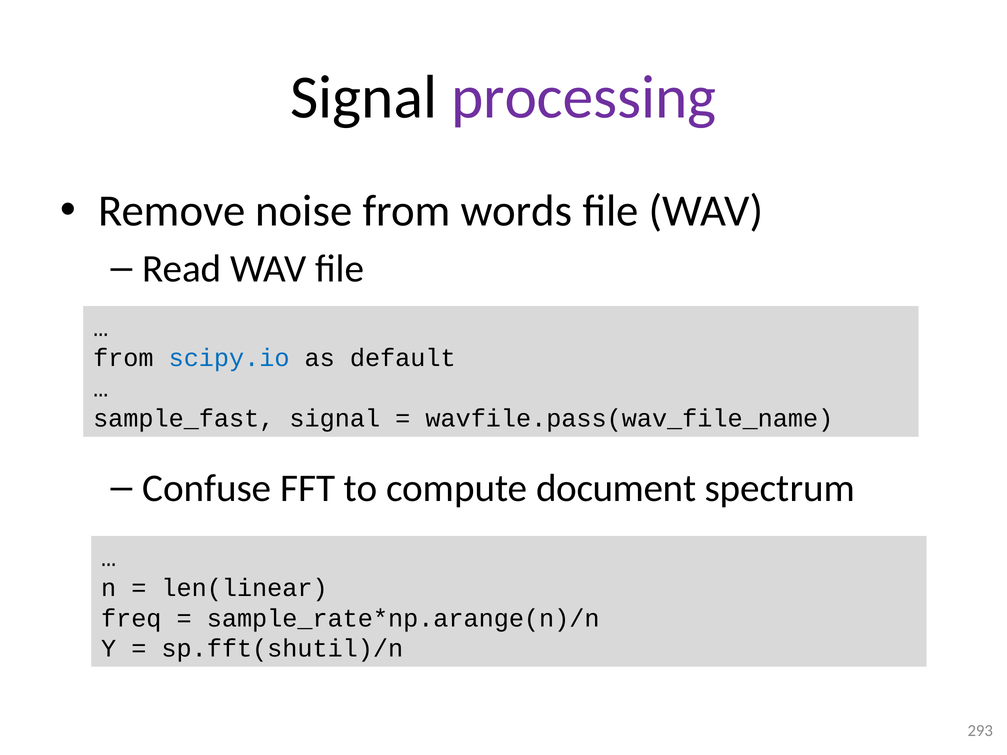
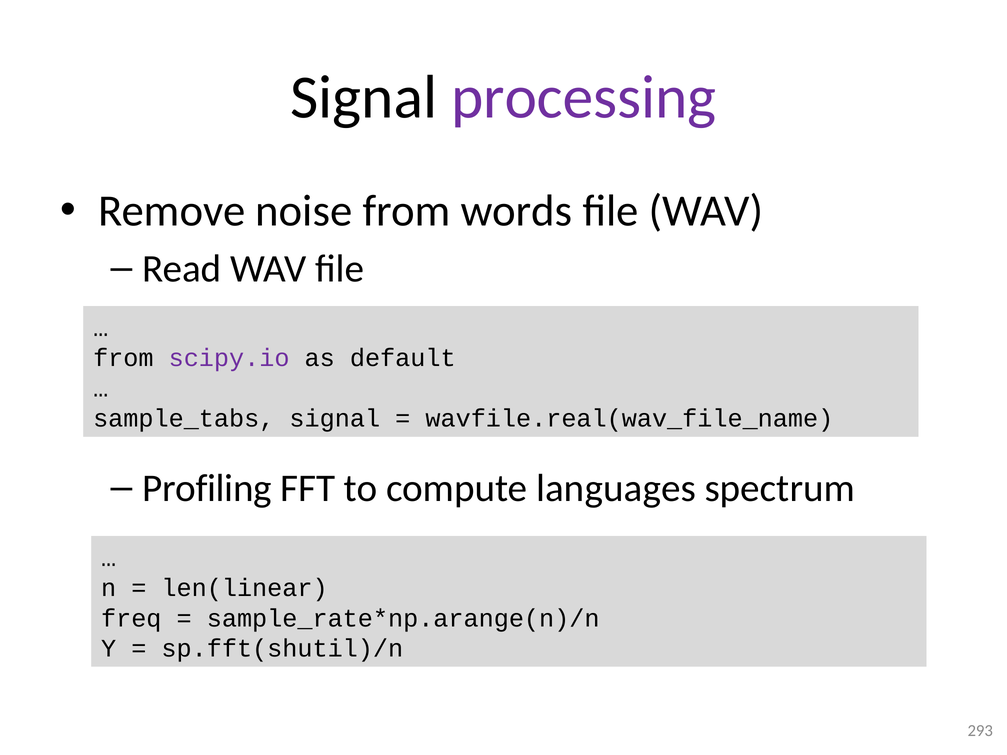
scipy.io colour: blue -> purple
sample_fast: sample_fast -> sample_tabs
wavfile.pass(wav_file_name: wavfile.pass(wav_file_name -> wavfile.real(wav_file_name
Confuse: Confuse -> Profiling
document: document -> languages
